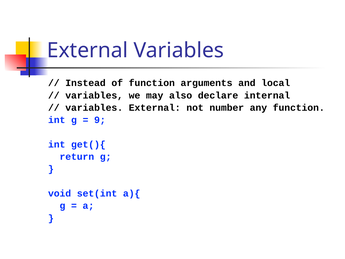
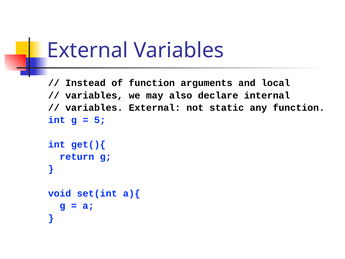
number: number -> static
9: 9 -> 5
